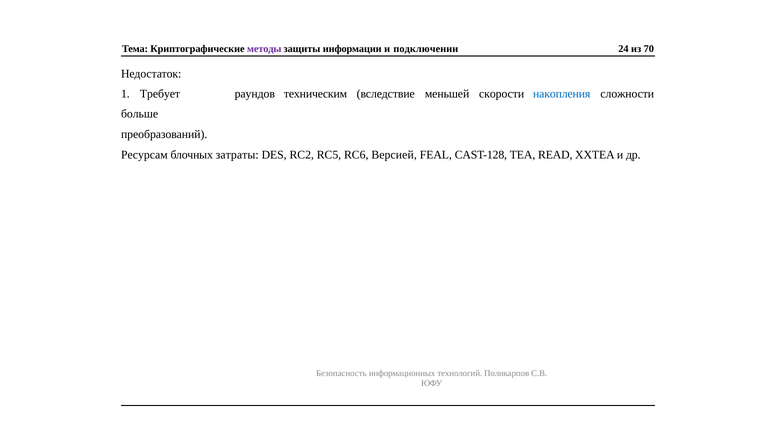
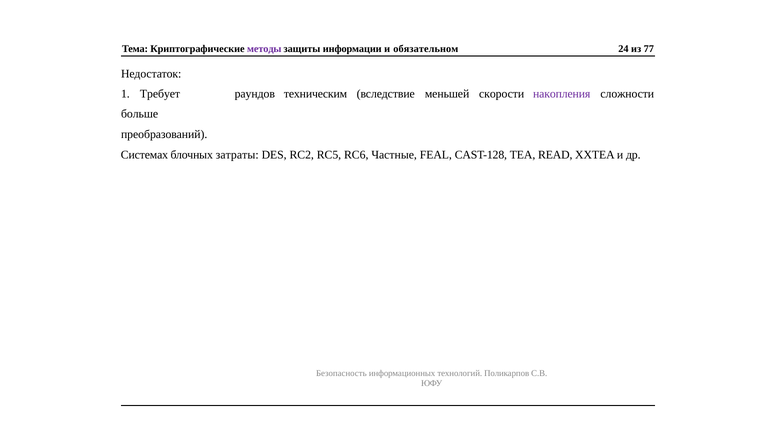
подключении: подключении -> обязательном
70: 70 -> 77
накопления colour: blue -> purple
Ресурсам: Ресурсам -> Системах
Версией: Версией -> Частные
